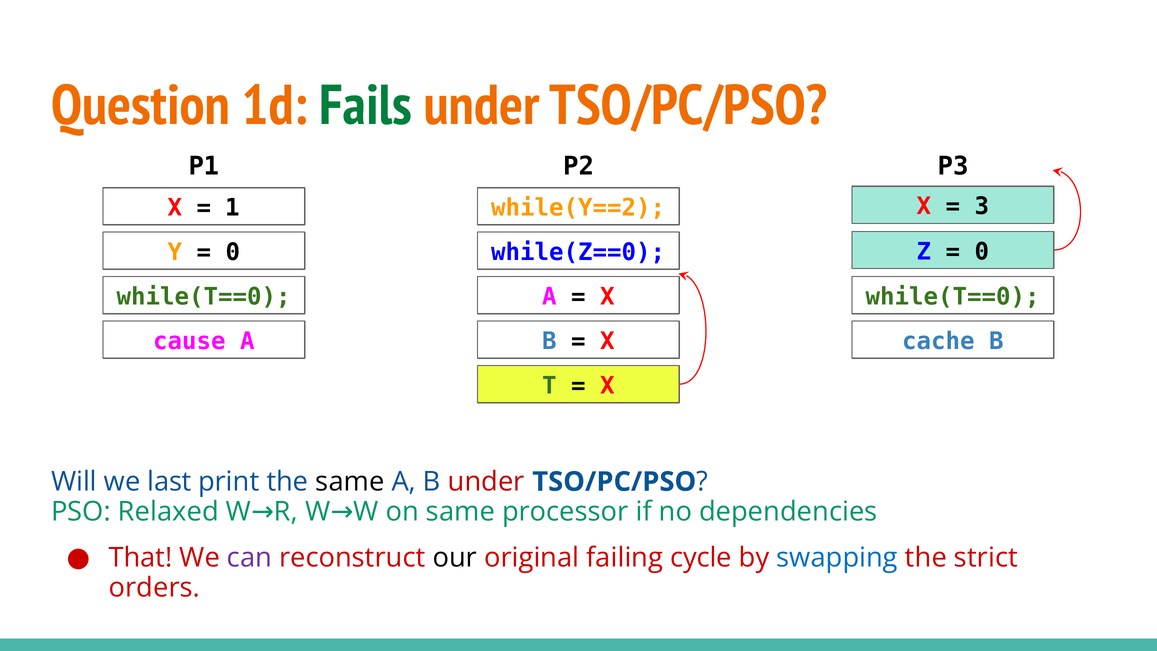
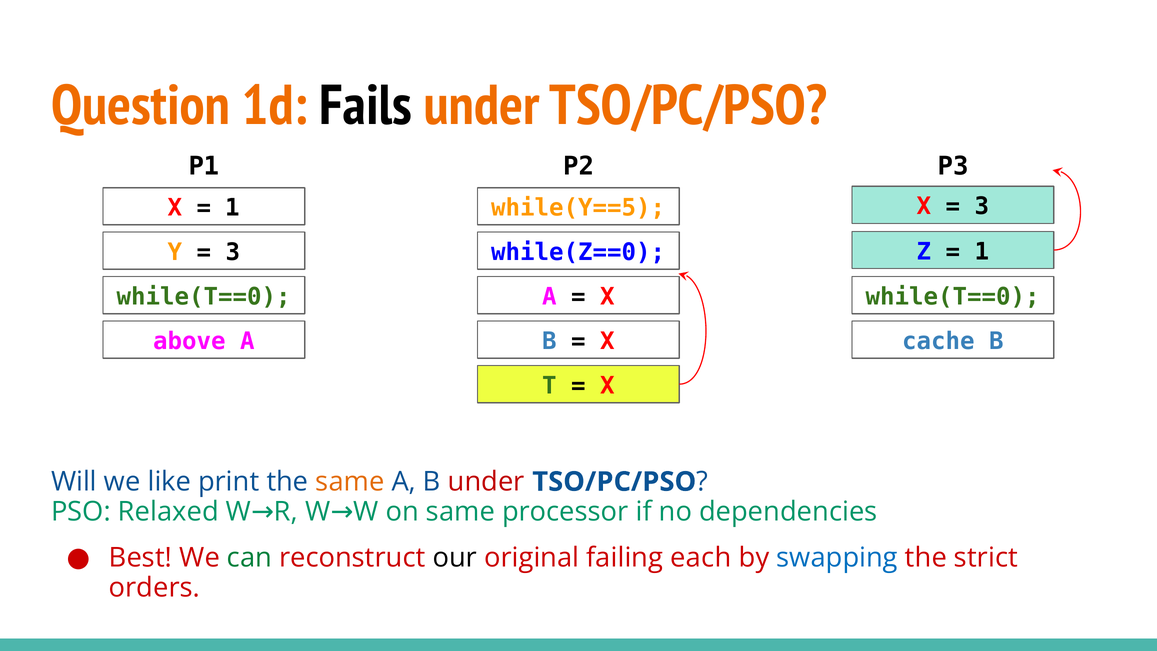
Fails colour: green -> black
while(Y==2: while(Y==2 -> while(Y==5
0 at (982, 252): 0 -> 1
0 at (233, 252): 0 -> 3
cause: cause -> above
last: last -> like
same at (350, 482) colour: black -> orange
That: That -> Best
can colour: purple -> green
cycle: cycle -> each
